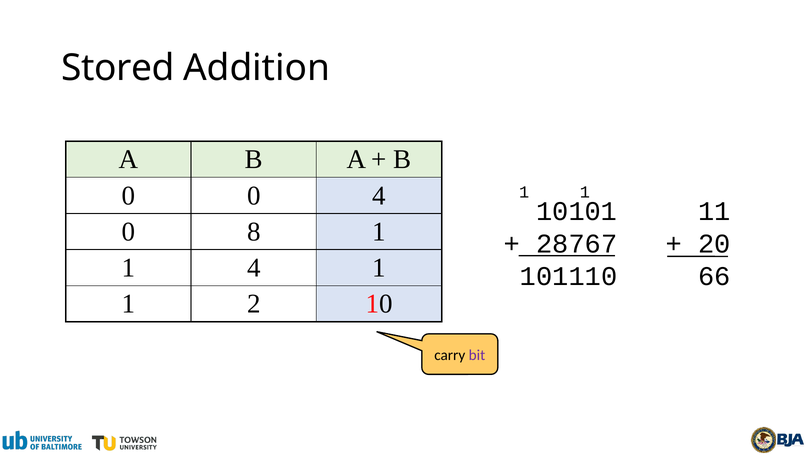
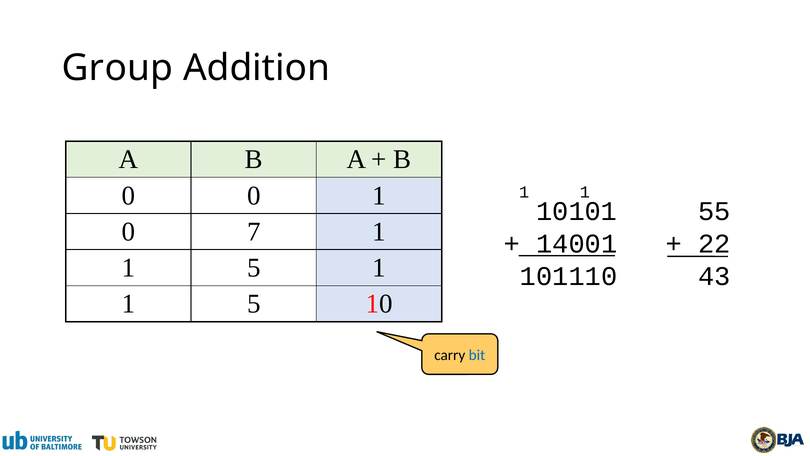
Stored: Stored -> Group
0 4: 4 -> 1
11: 11 -> 55
8: 8 -> 7
28767: 28767 -> 14001
20: 20 -> 22
4 at (254, 268): 4 -> 5
66: 66 -> 43
2 at (254, 304): 2 -> 5
bit colour: purple -> blue
